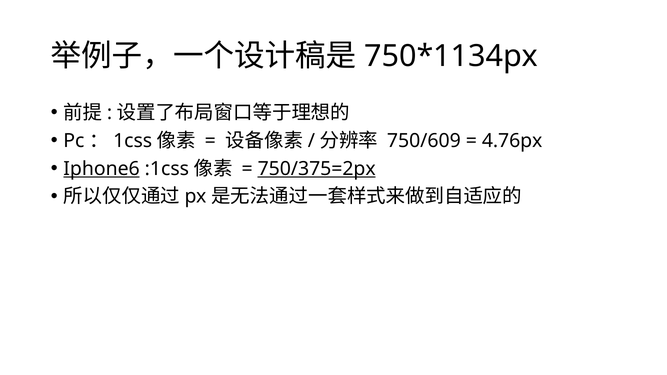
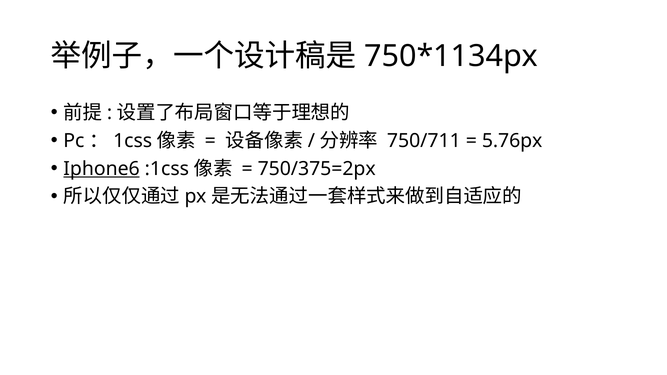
750/609: 750/609 -> 750/711
4.76px: 4.76px -> 5.76px
750/375=2px underline: present -> none
